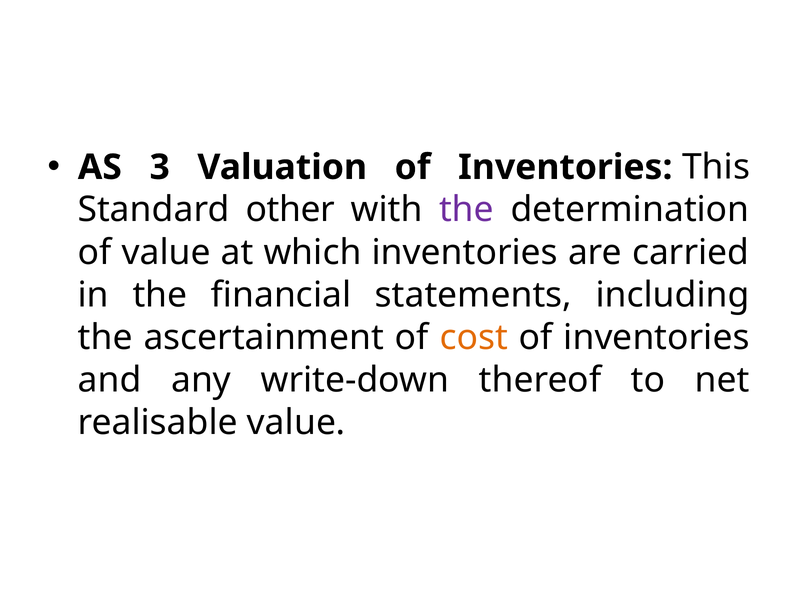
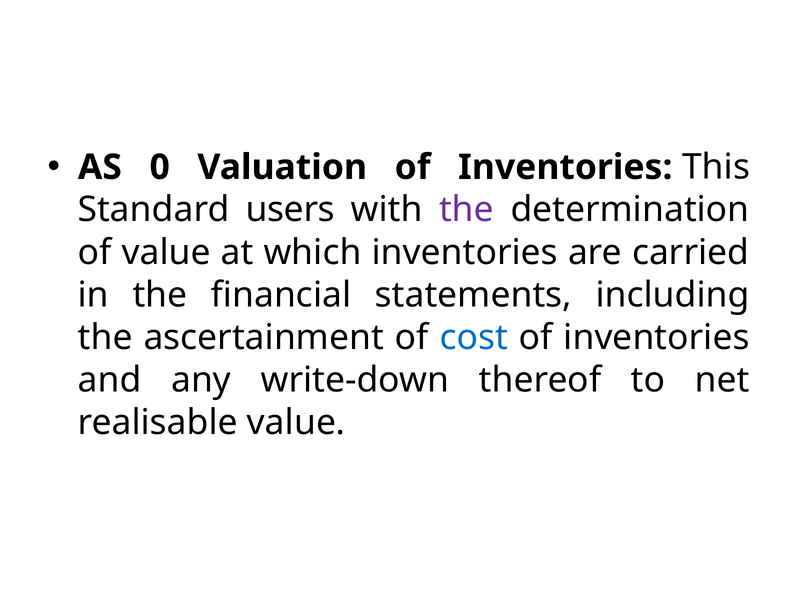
3: 3 -> 0
other: other -> users
cost colour: orange -> blue
